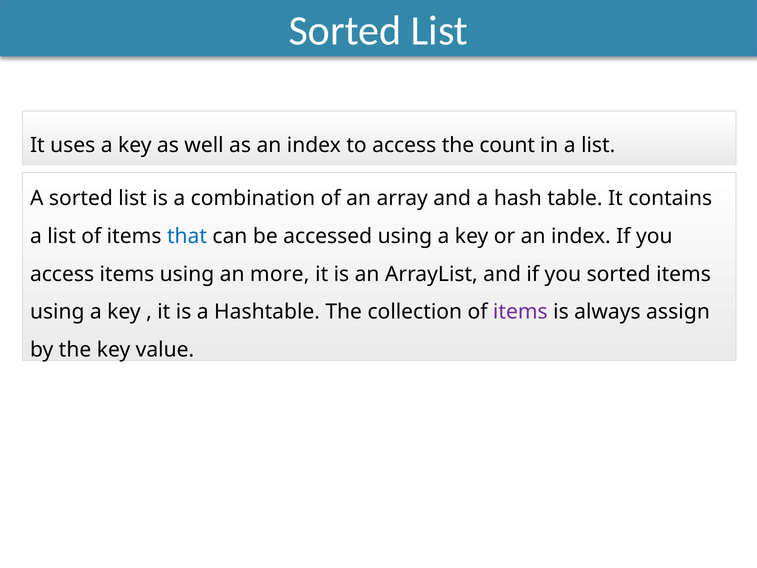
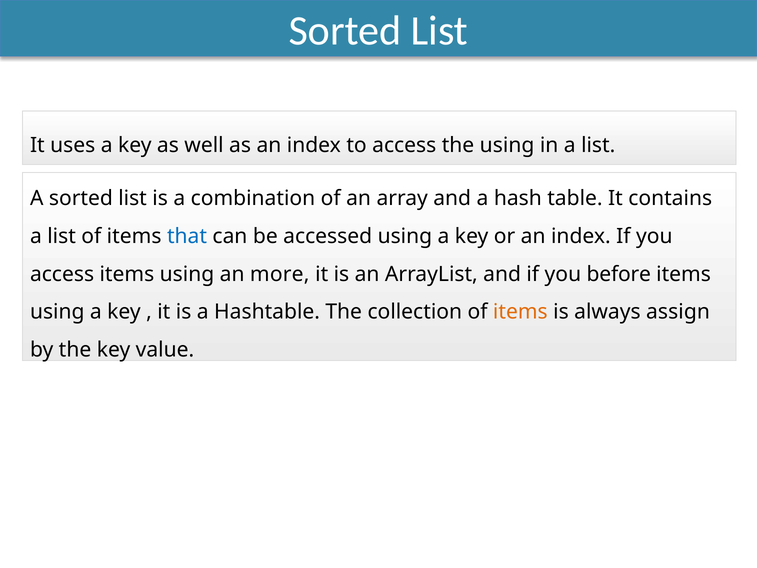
the count: count -> using
you sorted: sorted -> before
items at (520, 312) colour: purple -> orange
